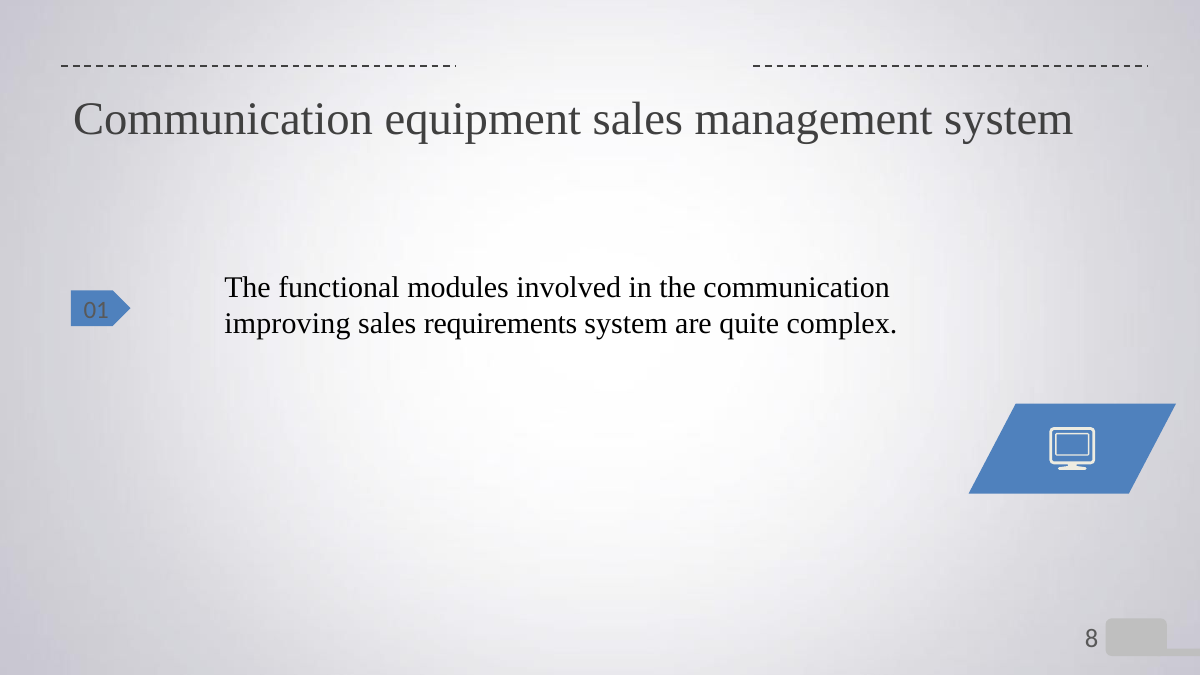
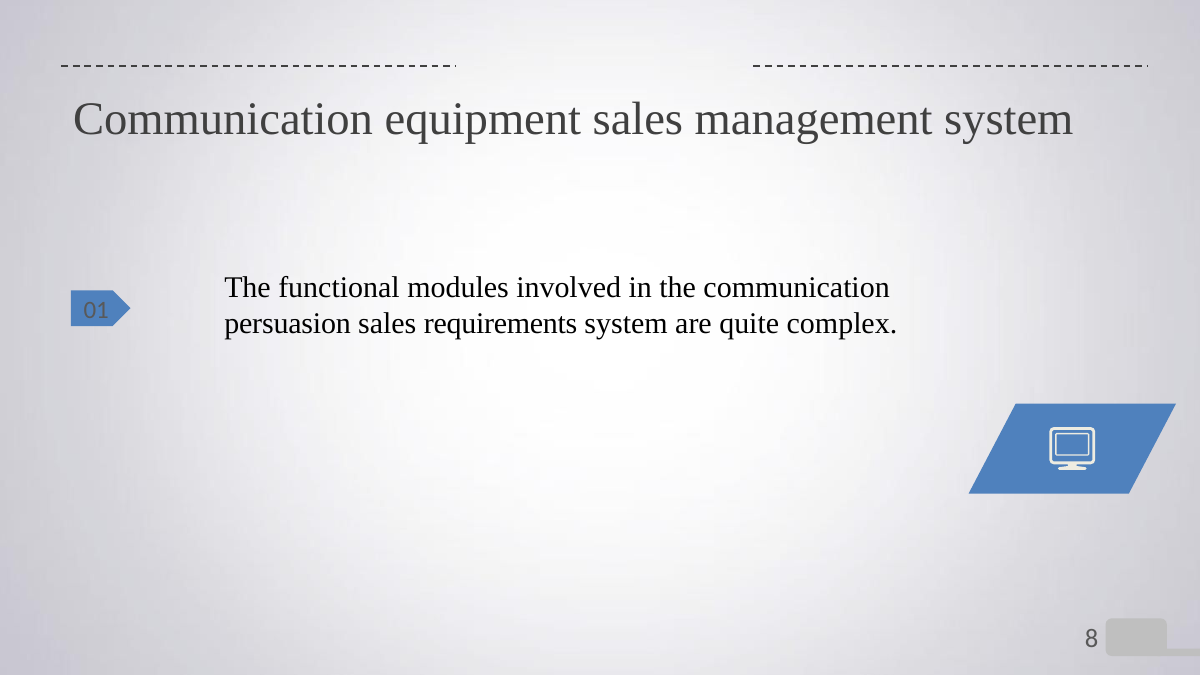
improving: improving -> persuasion
